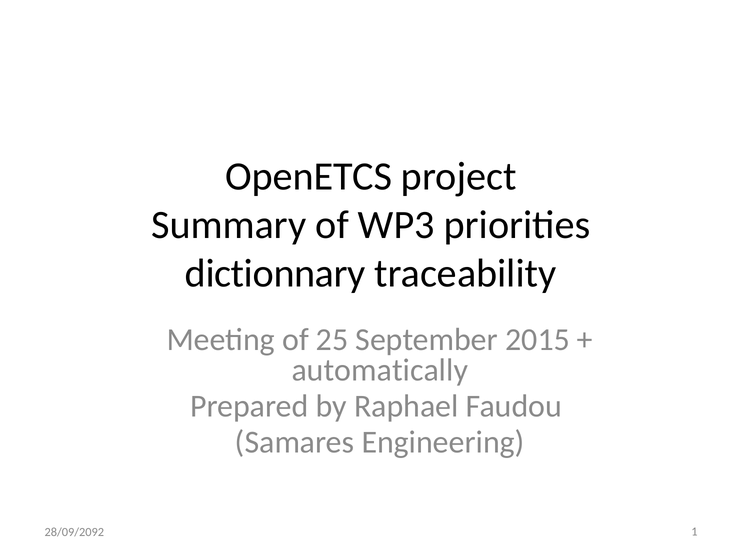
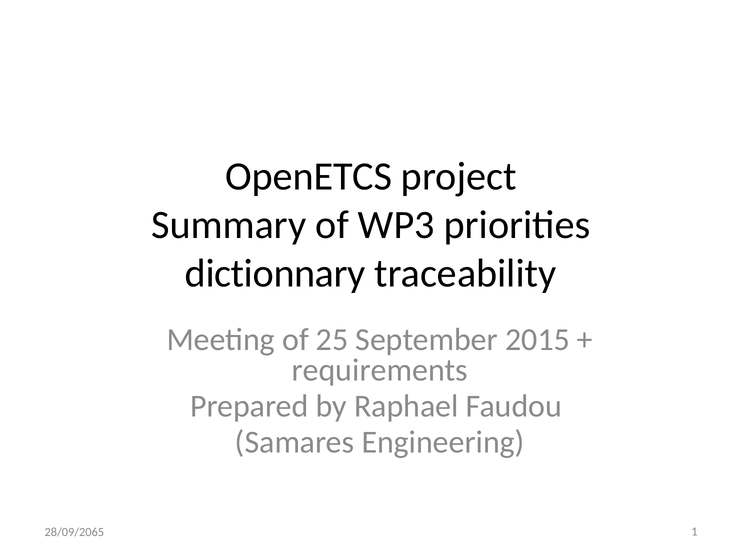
automatically: automatically -> requirements
28/09/2092: 28/09/2092 -> 28/09/2065
